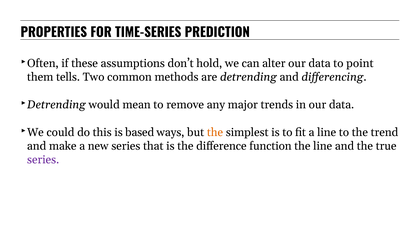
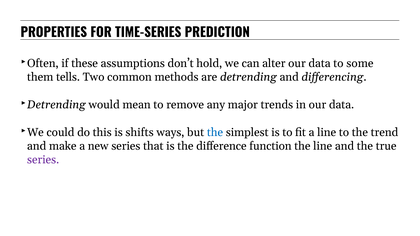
point: point -> some
based: based -> shifts
the at (215, 132) colour: orange -> blue
